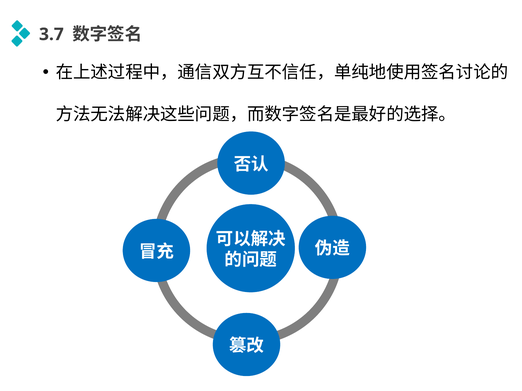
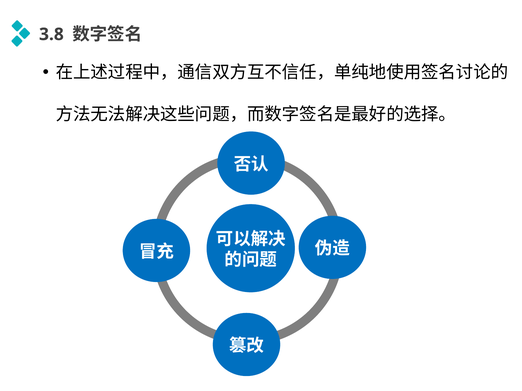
3.7: 3.7 -> 3.8
